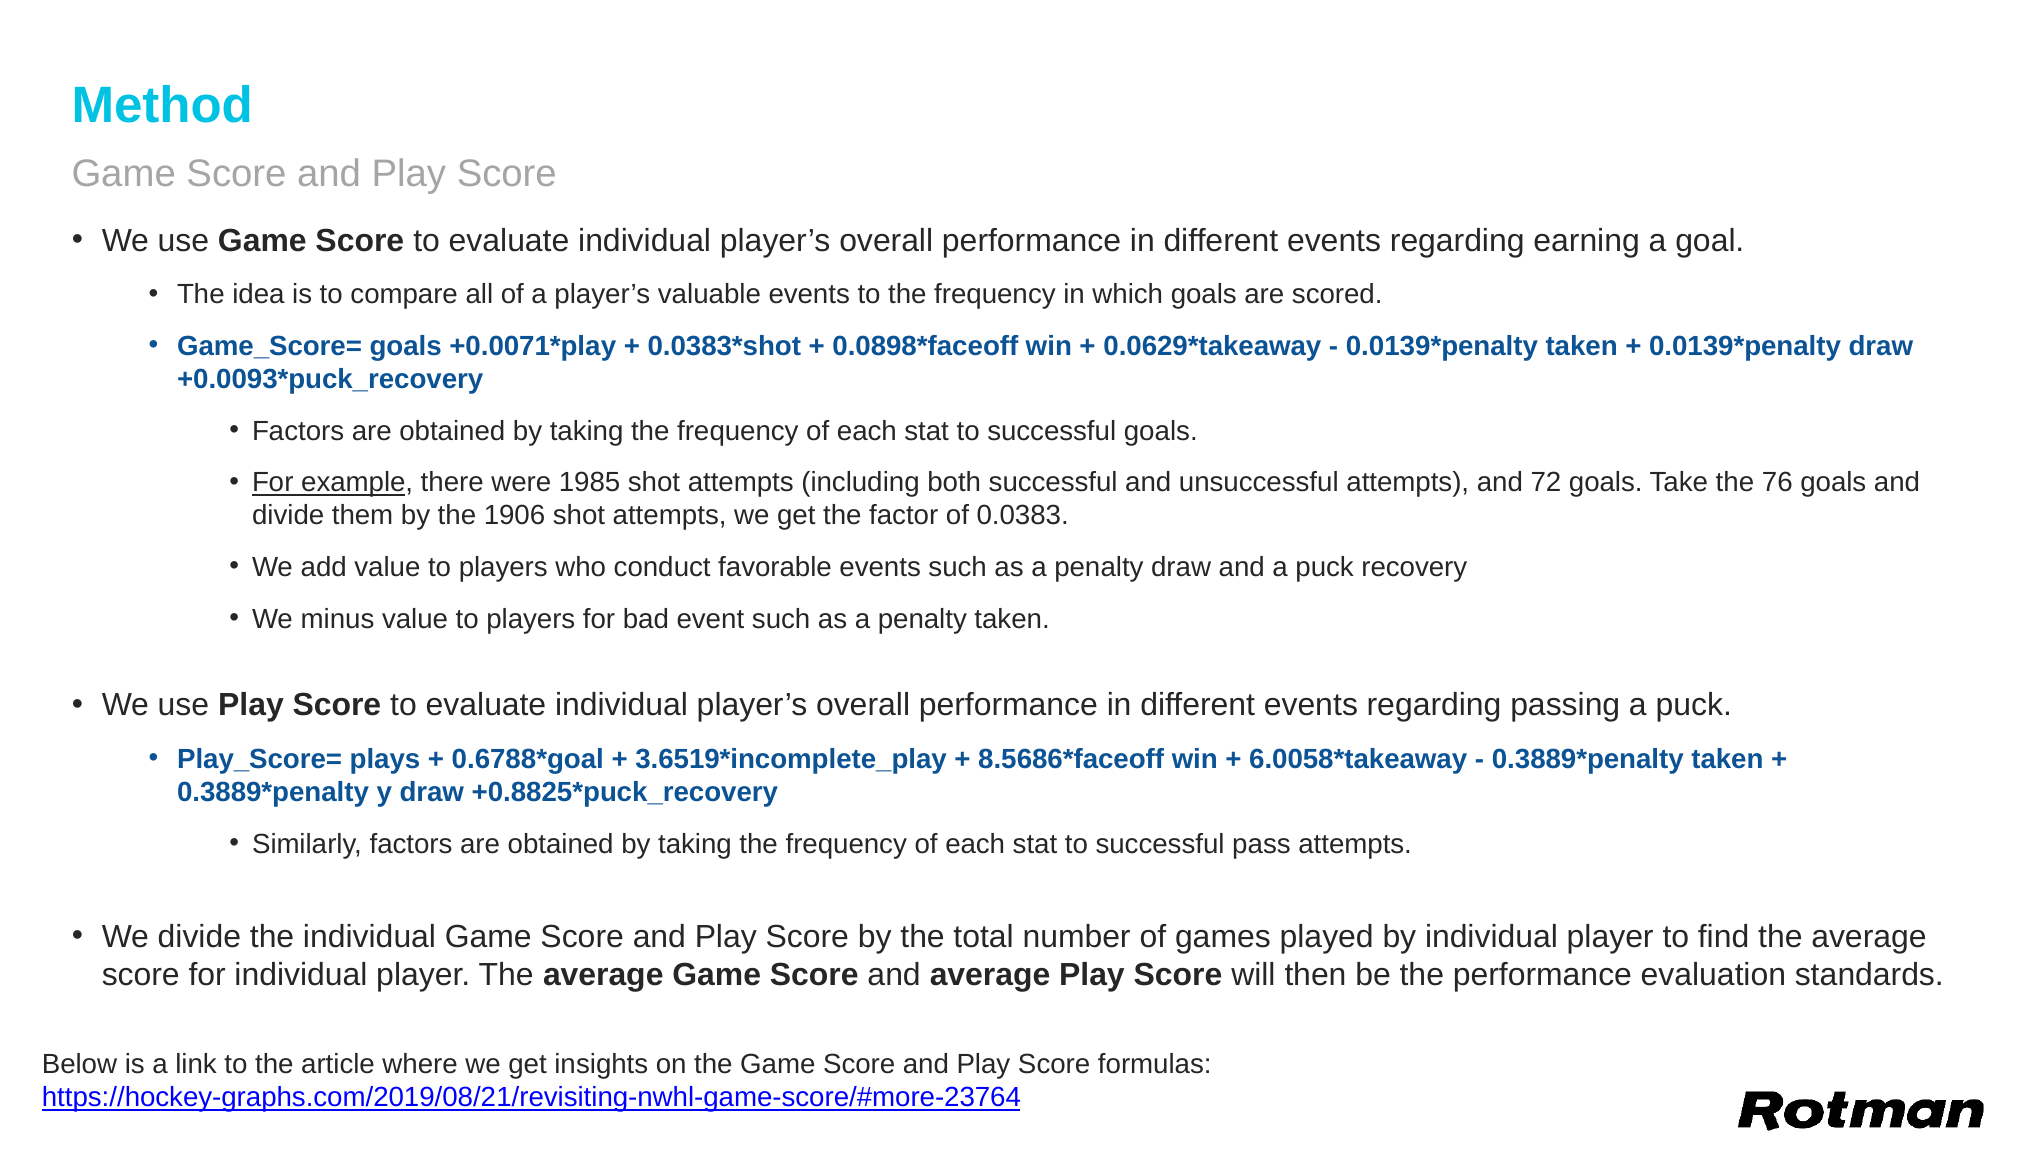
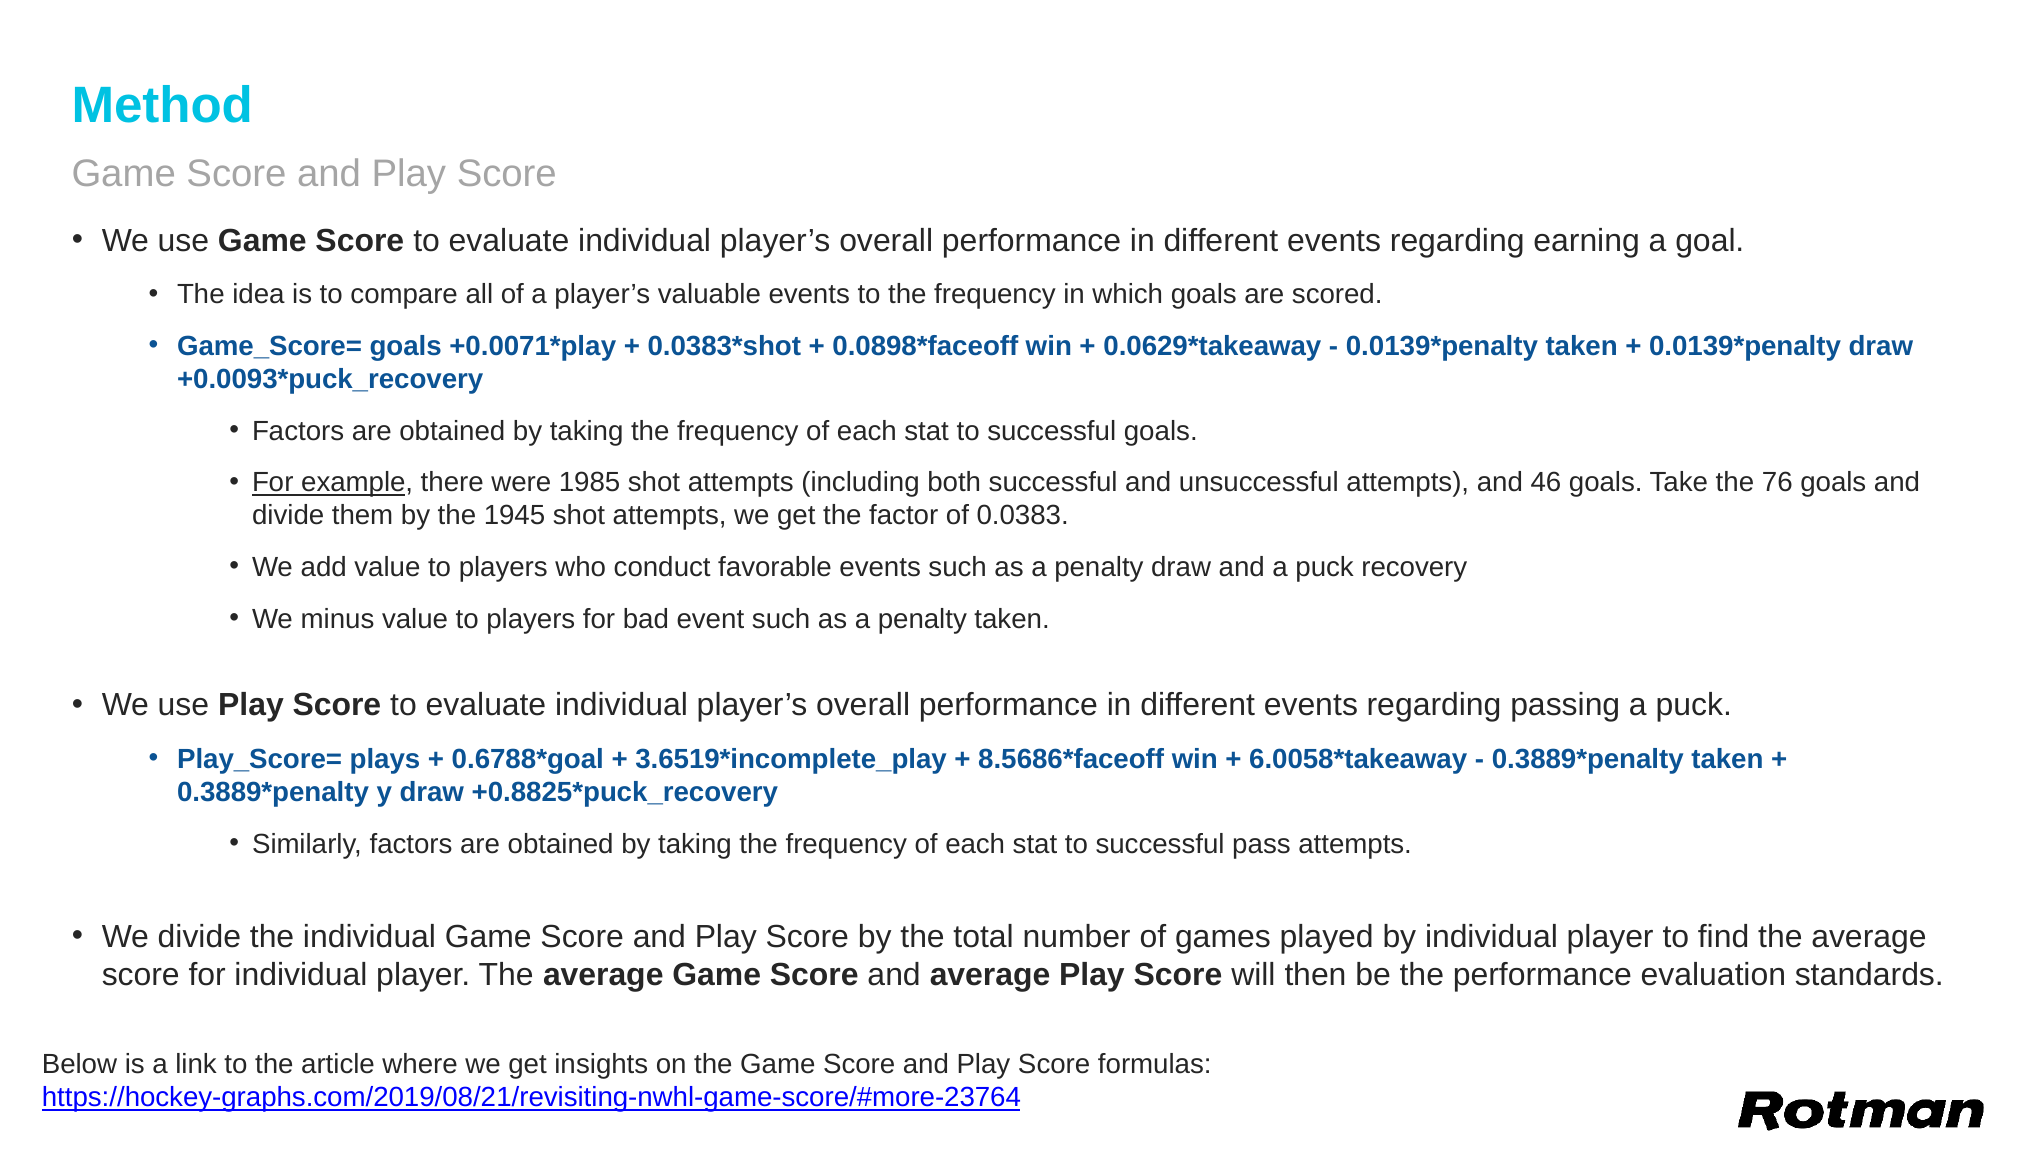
72: 72 -> 46
1906: 1906 -> 1945
